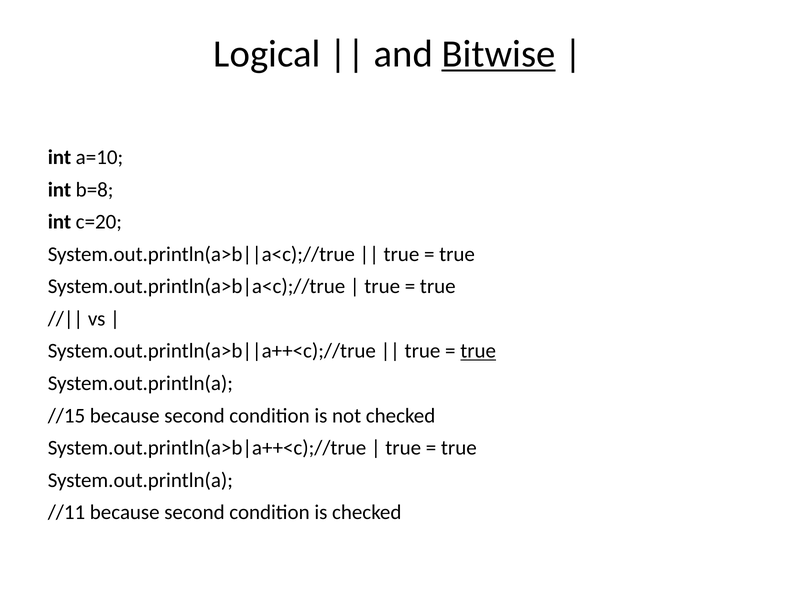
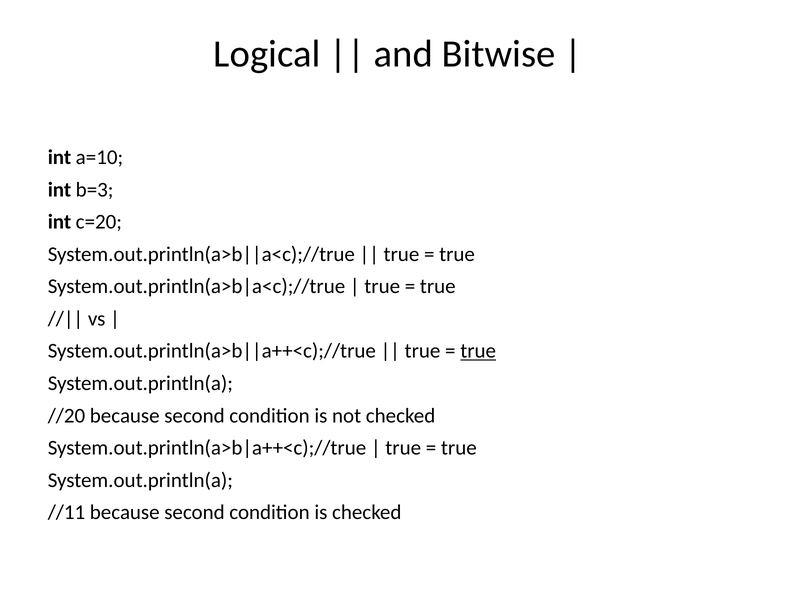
Bitwise underline: present -> none
b=8: b=8 -> b=3
//15: //15 -> //20
